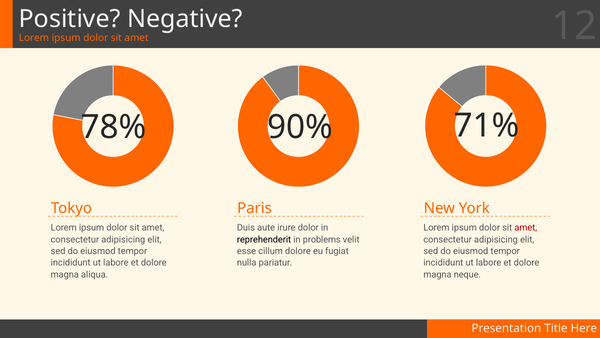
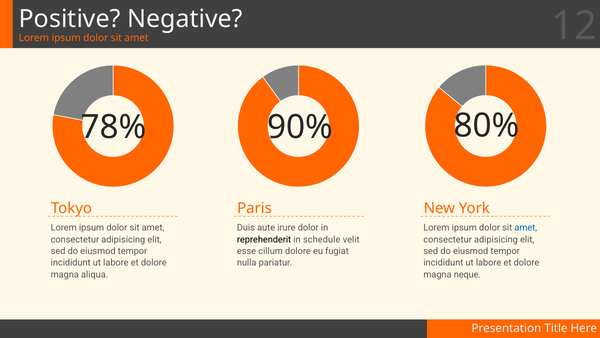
71%: 71% -> 80%
amet at (526, 228) colour: red -> blue
problems: problems -> schedule
